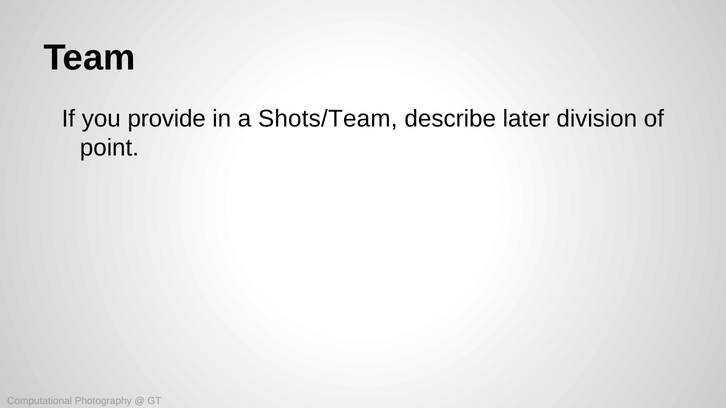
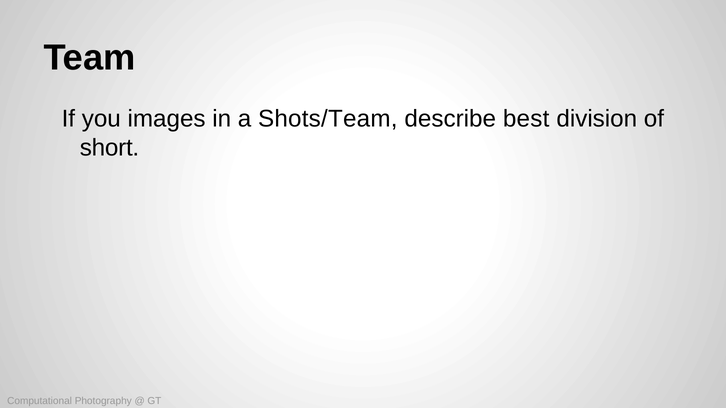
provide: provide -> images
later: later -> best
point: point -> short
